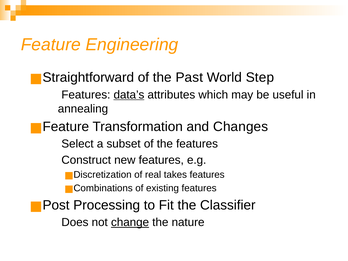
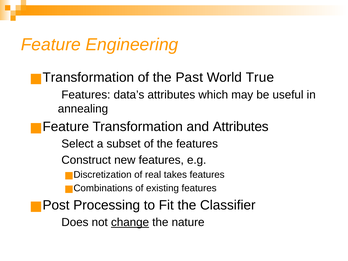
Straightforward at (88, 78): Straightforward -> Transformation
Step: Step -> True
data’s underline: present -> none
and Changes: Changes -> Attributes
